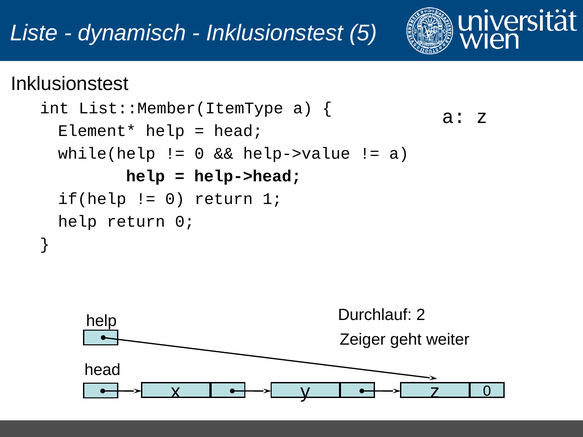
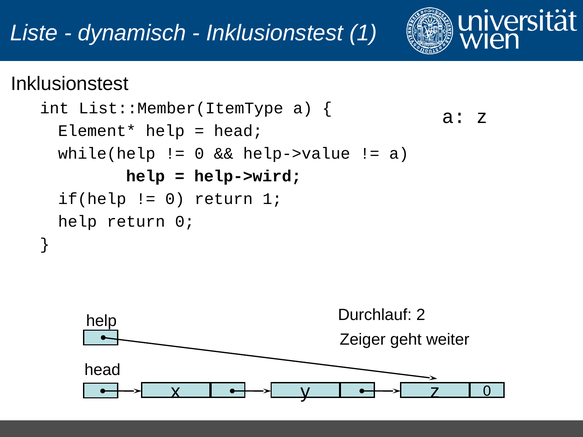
Inklusionstest 5: 5 -> 1
help->head: help->head -> help->wird
